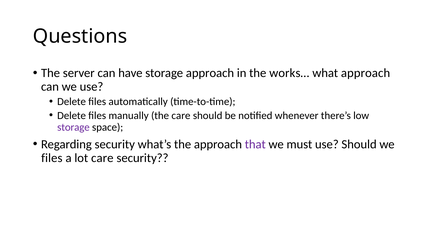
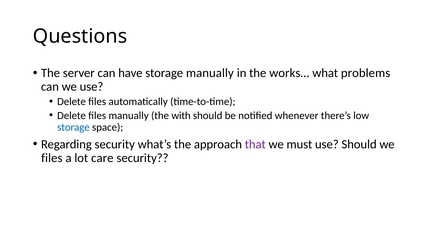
storage approach: approach -> manually
what approach: approach -> problems
the care: care -> with
storage at (73, 127) colour: purple -> blue
